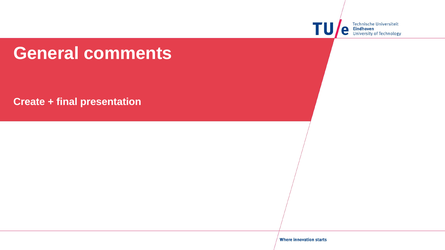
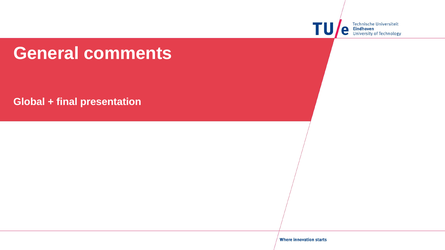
Create: Create -> Global
